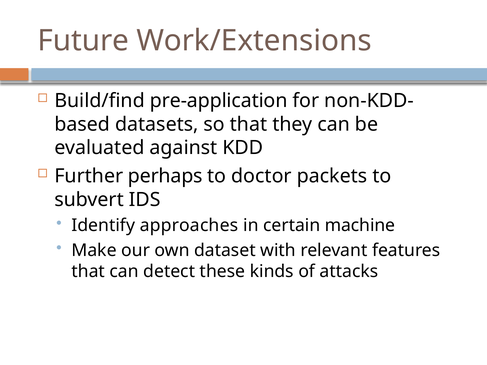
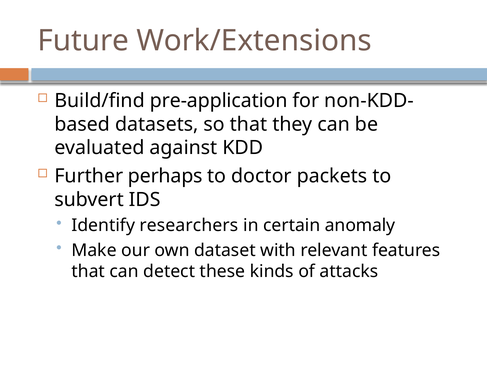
approaches: approaches -> researchers
machine: machine -> anomaly
